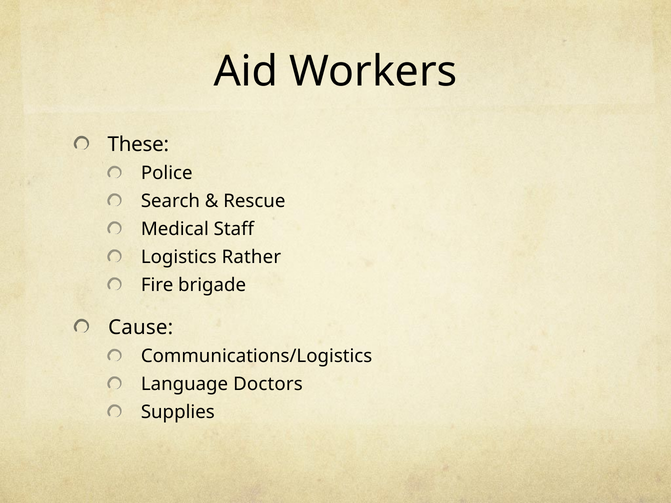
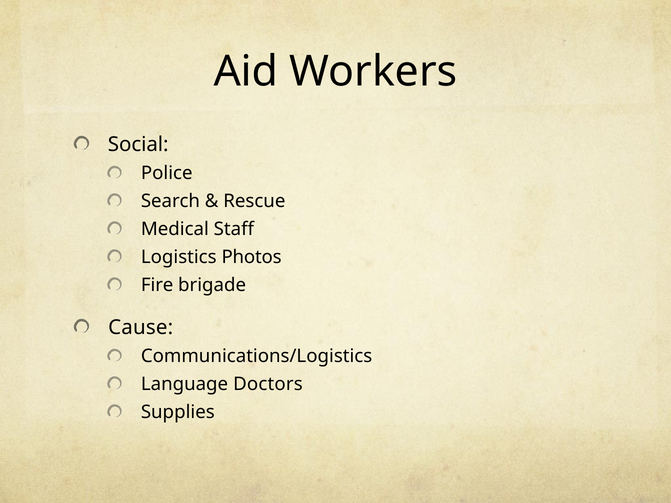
These: These -> Social
Rather: Rather -> Photos
